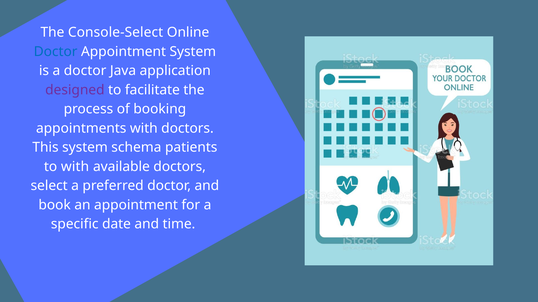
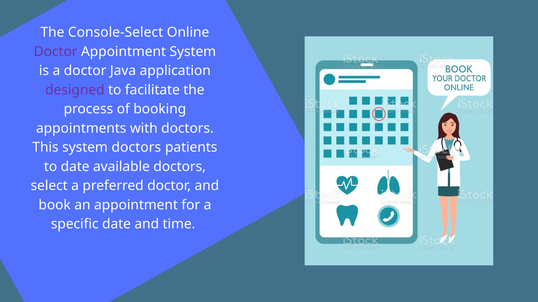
Doctor at (56, 52) colour: blue -> purple
system schema: schema -> doctors
to with: with -> date
